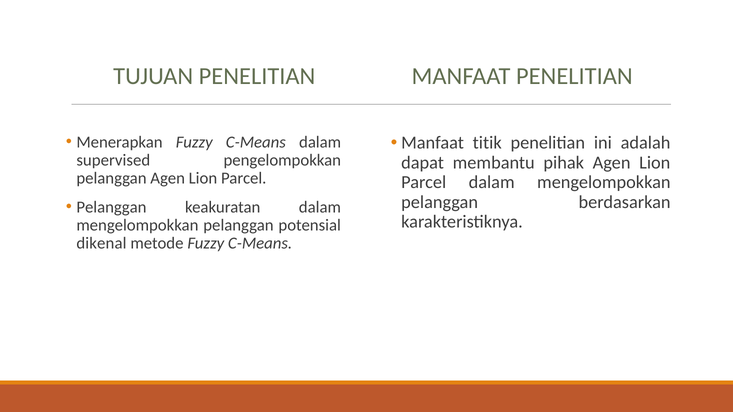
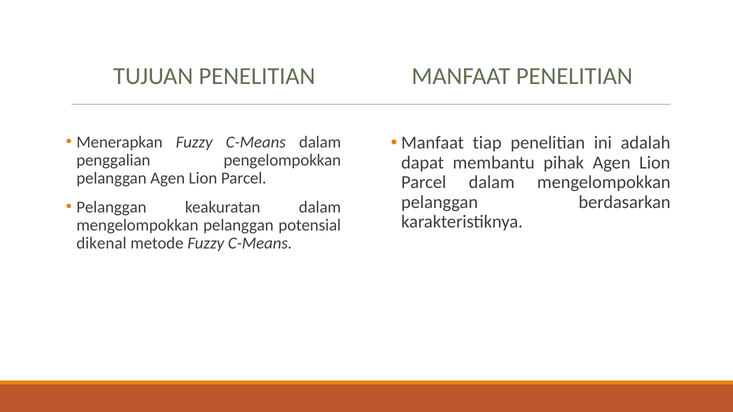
titik: titik -> tiap
supervised: supervised -> penggalian
